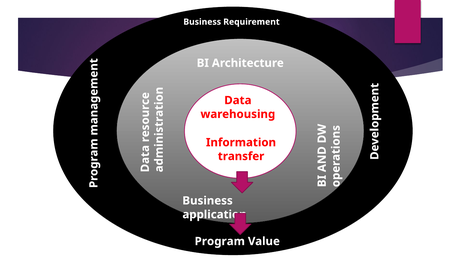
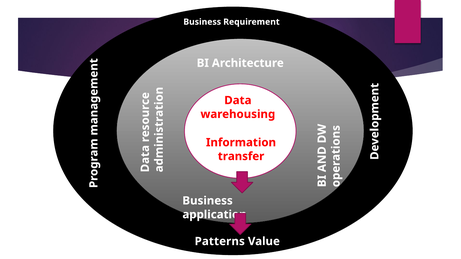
Program: Program -> Patterns
